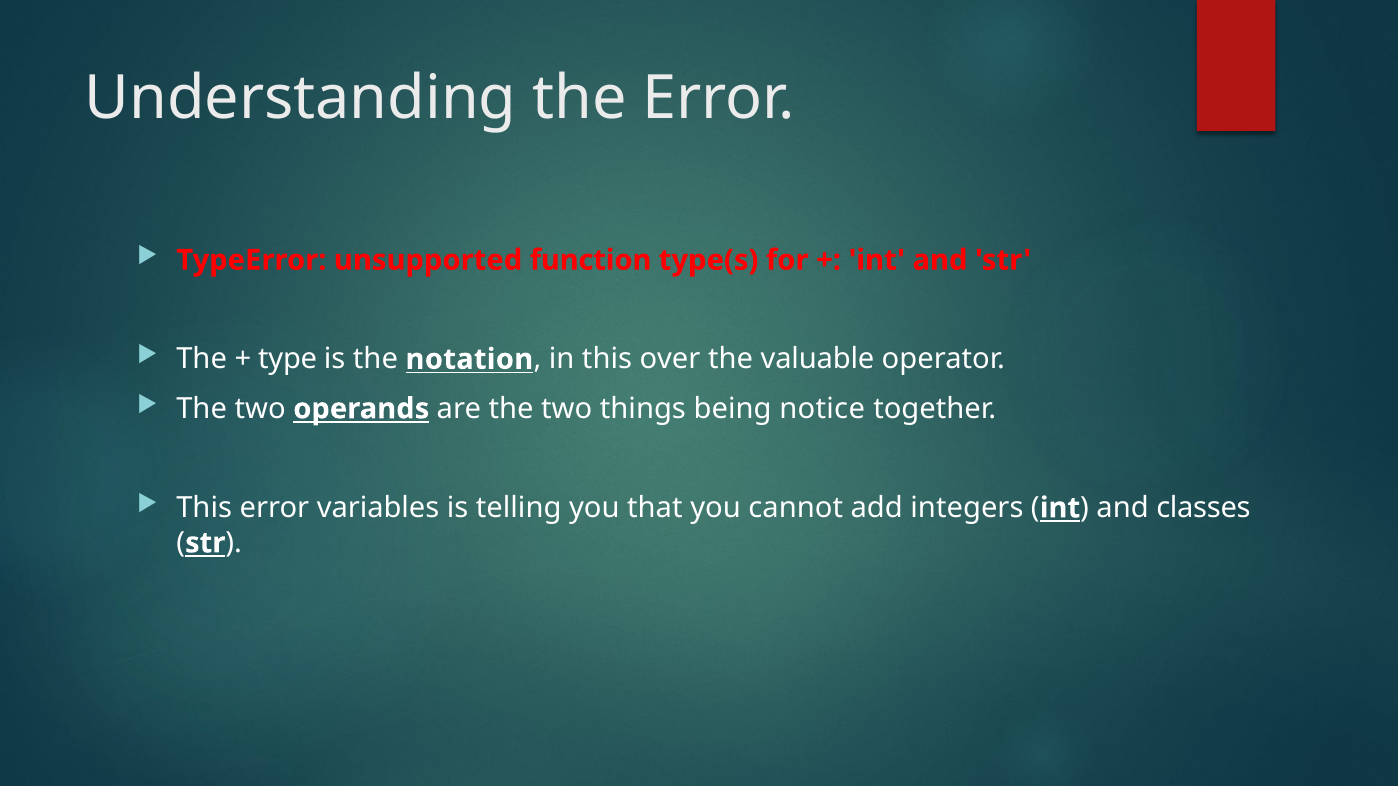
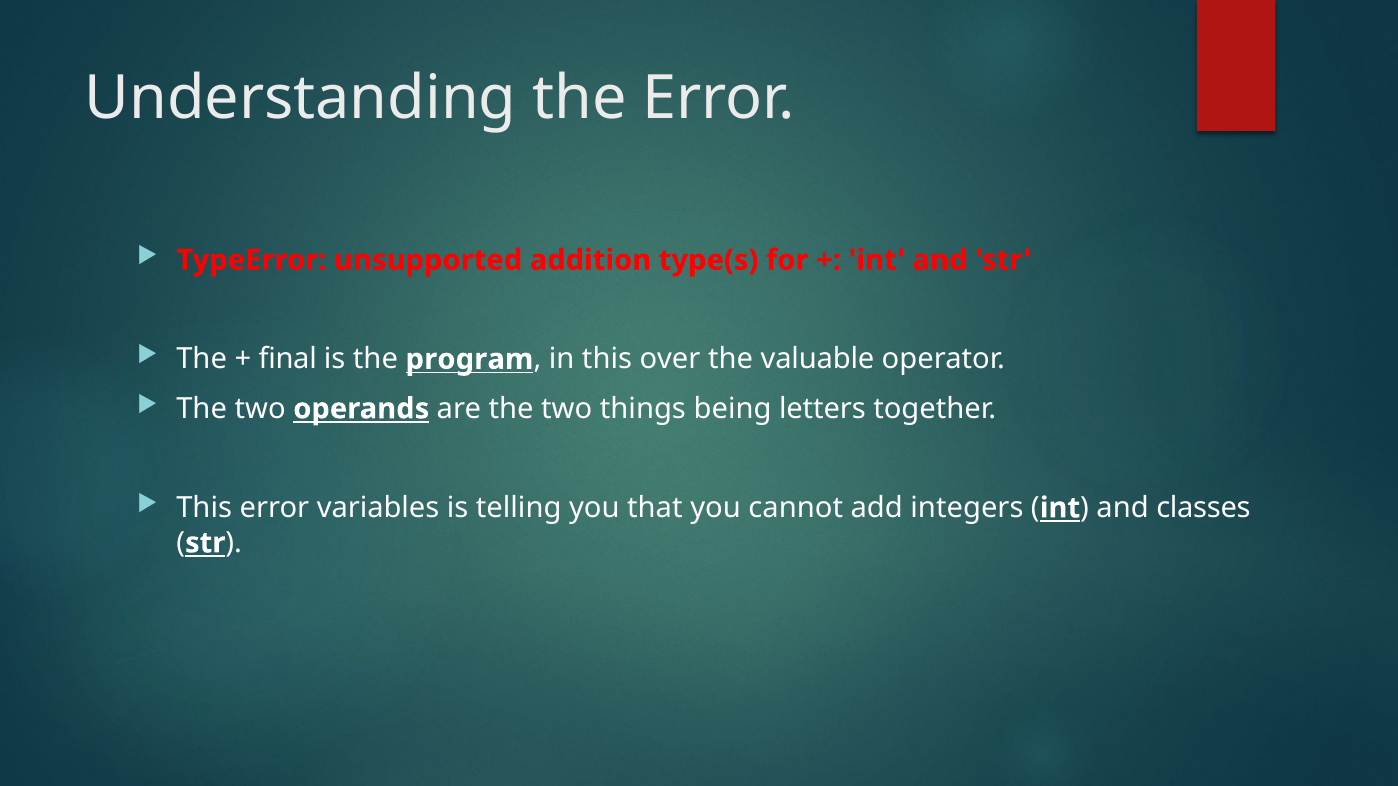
function: function -> addition
type: type -> final
notation: notation -> program
notice: notice -> letters
